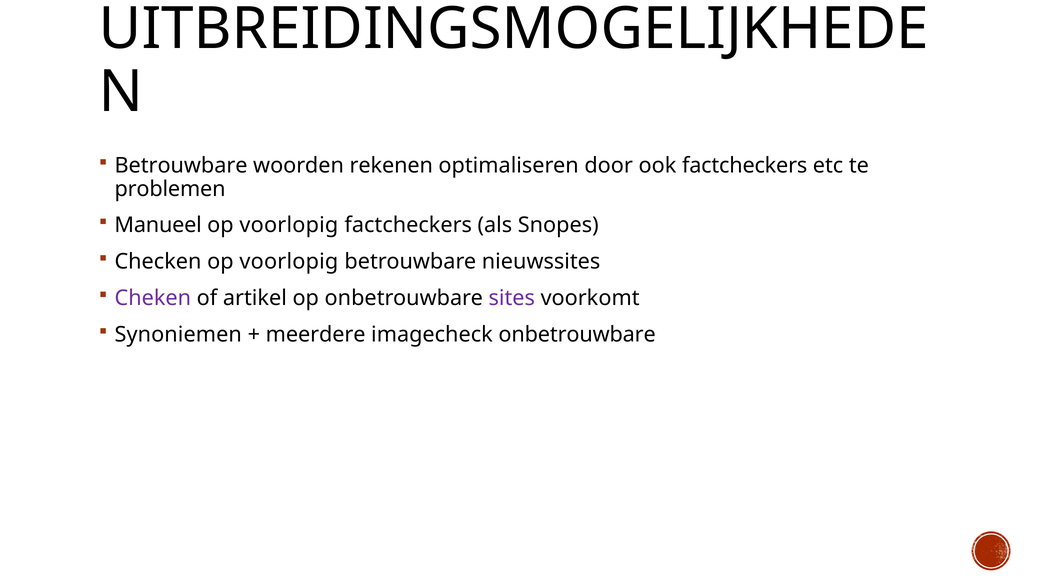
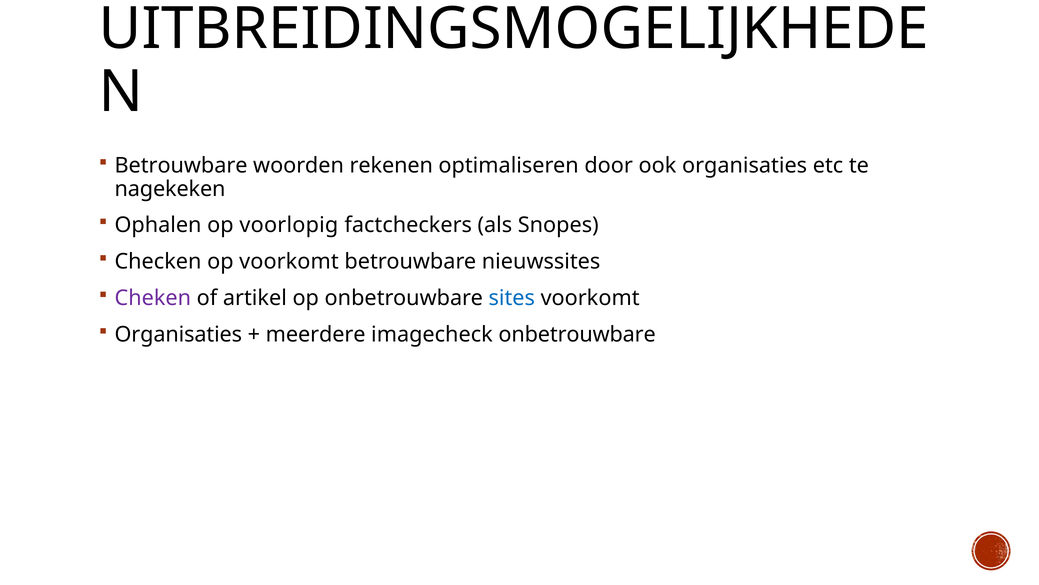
ook factcheckers: factcheckers -> organisaties
problemen: problemen -> nagekeken
Manueel: Manueel -> Ophalen
Checken op voorlopig: voorlopig -> voorkomt
sites colour: purple -> blue
Synoniemen at (178, 334): Synoniemen -> Organisaties
